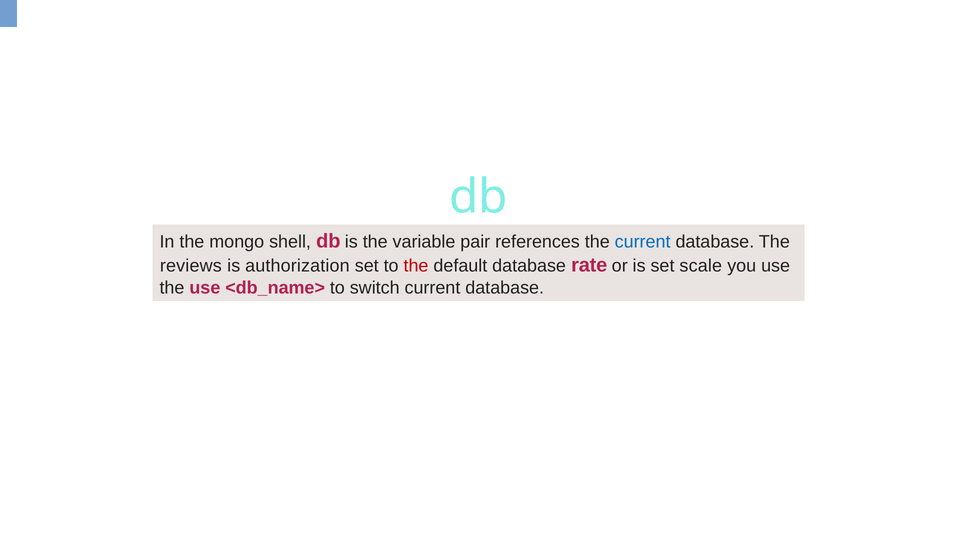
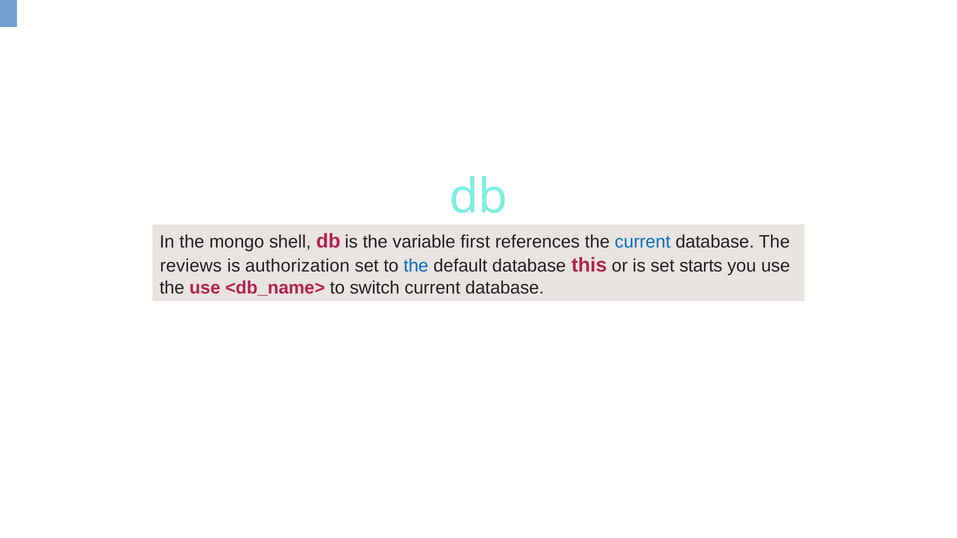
pair: pair -> first
the at (416, 266) colour: red -> blue
rate: rate -> this
scale: scale -> starts
